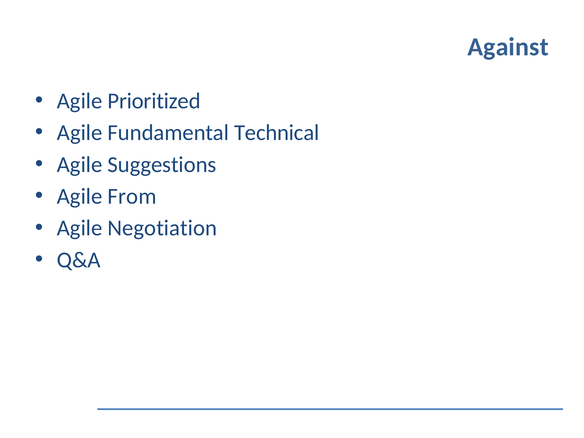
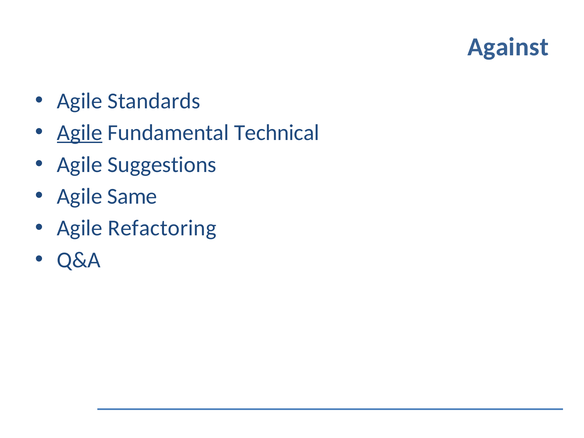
Prioritized: Prioritized -> Standards
Agile at (80, 133) underline: none -> present
From: From -> Same
Negotiation: Negotiation -> Refactoring
